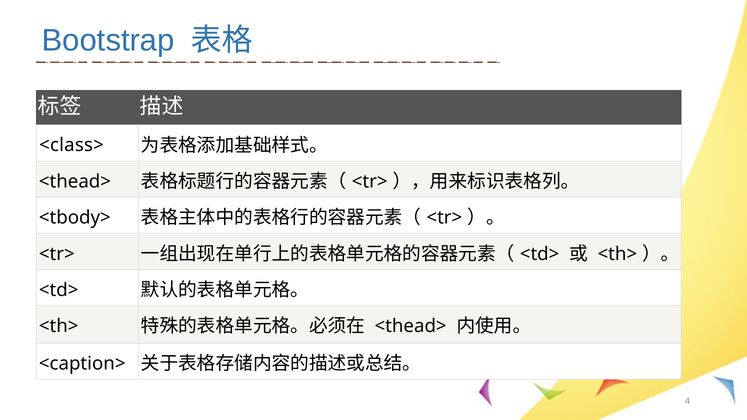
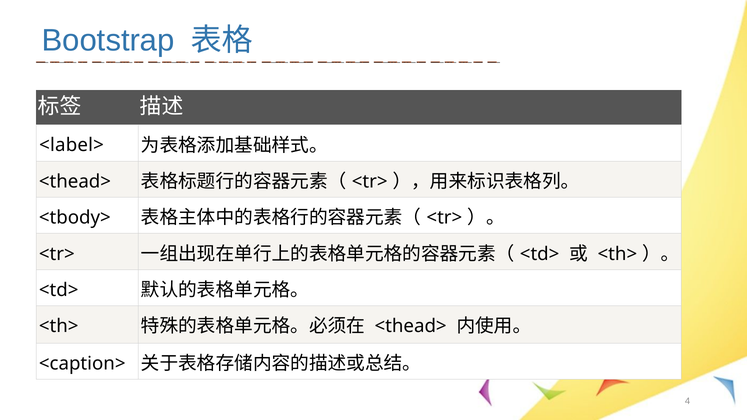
<class>: <class> -> <label>
